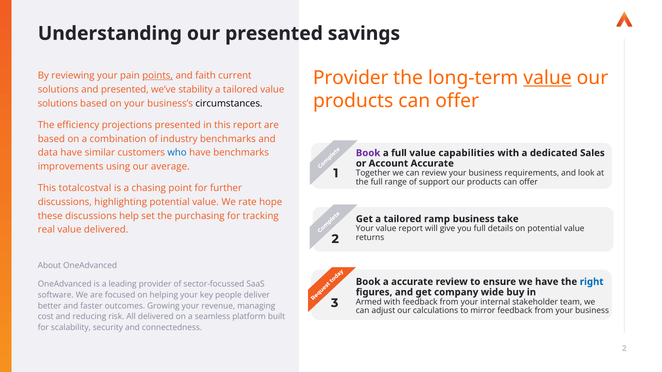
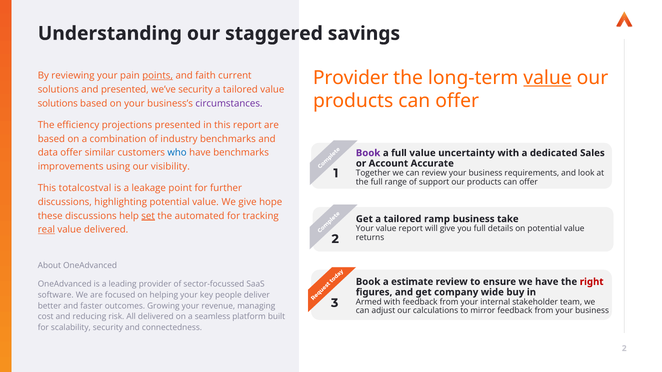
our presented: presented -> staggered
we’ve stability: stability -> security
circumstances colour: black -> purple
data have: have -> offer
capabilities: capabilities -> uncertainty
average: average -> visibility
chasing: chasing -> leakage
We rate: rate -> give
set underline: none -> present
purchasing: purchasing -> automated
real underline: none -> present
a accurate: accurate -> estimate
right colour: blue -> red
